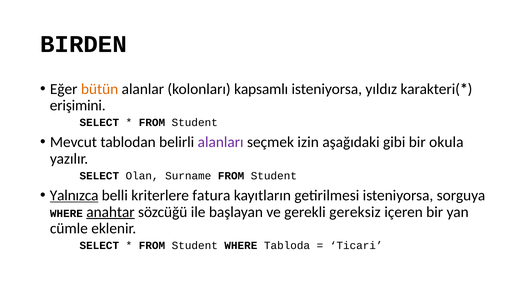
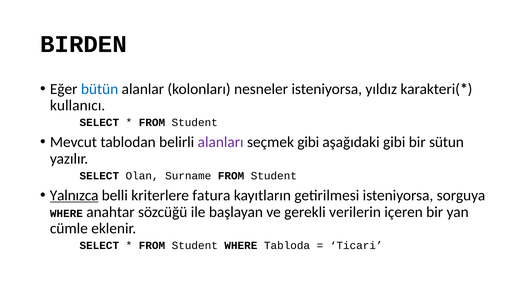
bütün colour: orange -> blue
kapsamlı: kapsamlı -> nesneler
erişimini: erişimini -> kullanıcı
seçmek izin: izin -> gibi
okula: okula -> sütun
anahtar underline: present -> none
gereksiz: gereksiz -> verilerin
